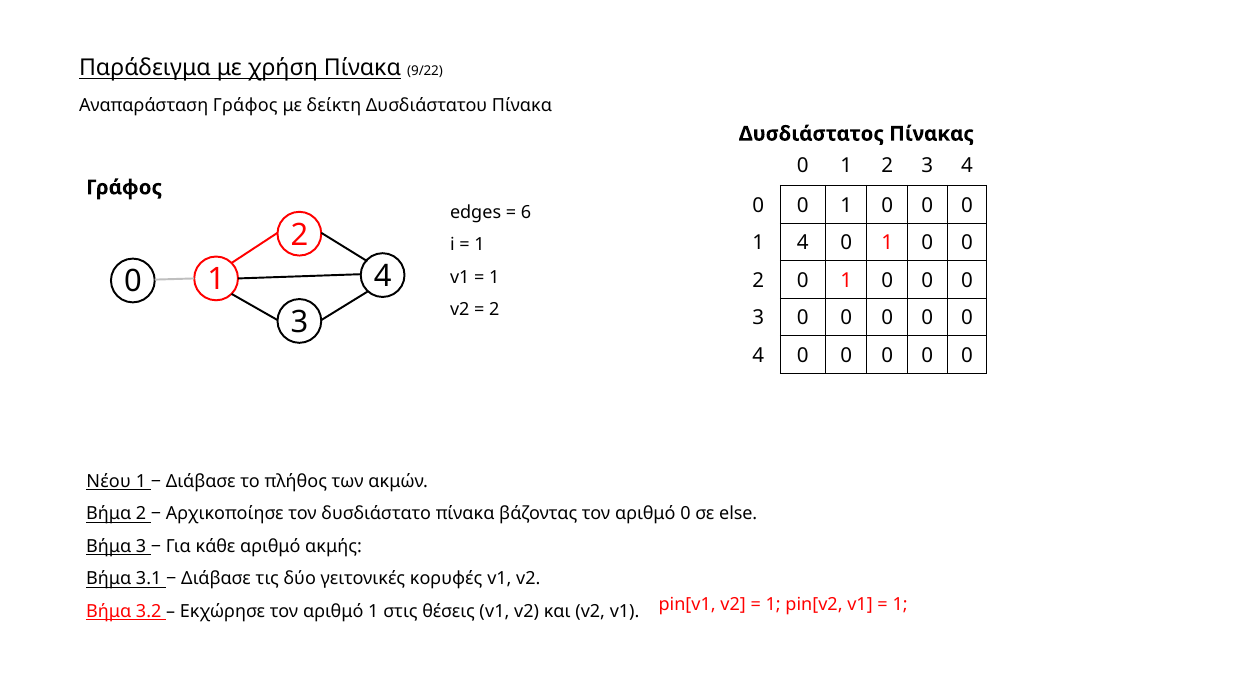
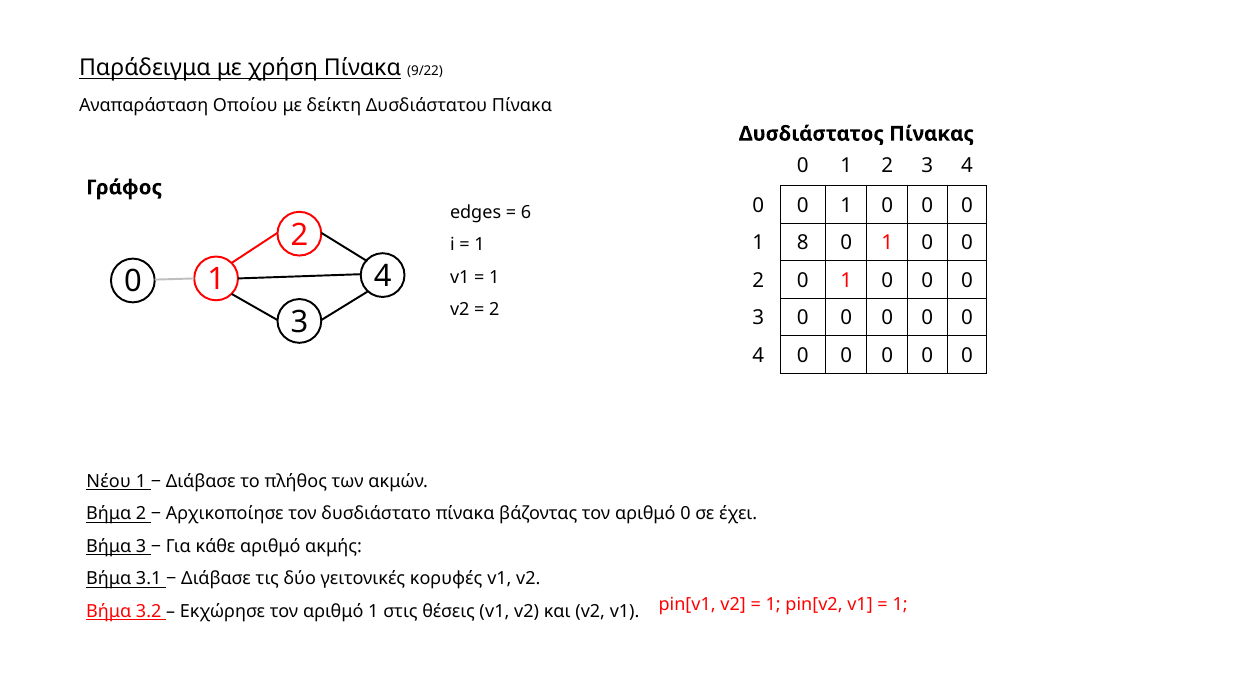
Αναπαράσταση Γράφος: Γράφος -> Οποίου
1 4: 4 -> 8
else: else -> έχει
